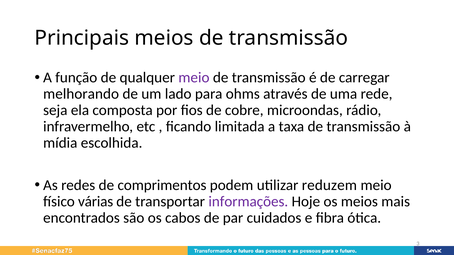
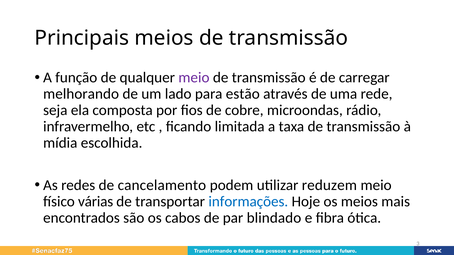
ohms: ohms -> estão
comprimentos: comprimentos -> cancelamento
informações colour: purple -> blue
cuidados: cuidados -> blindado
